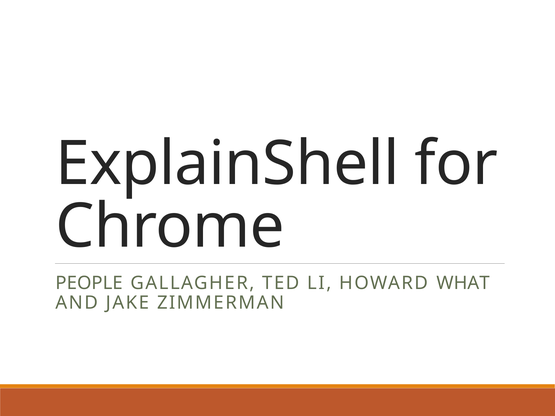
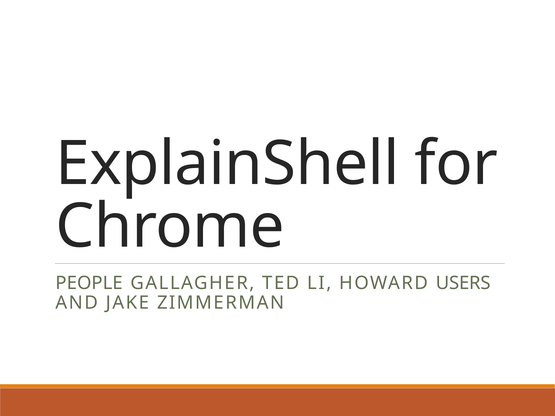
WHAT: WHAT -> USERS
